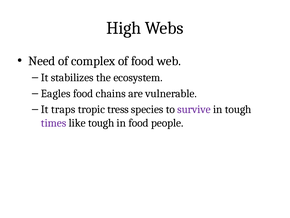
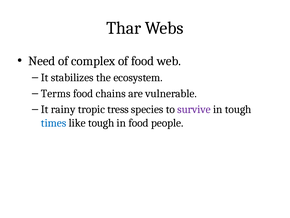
High: High -> Thar
Eagles: Eagles -> Terms
traps: traps -> rainy
times colour: purple -> blue
